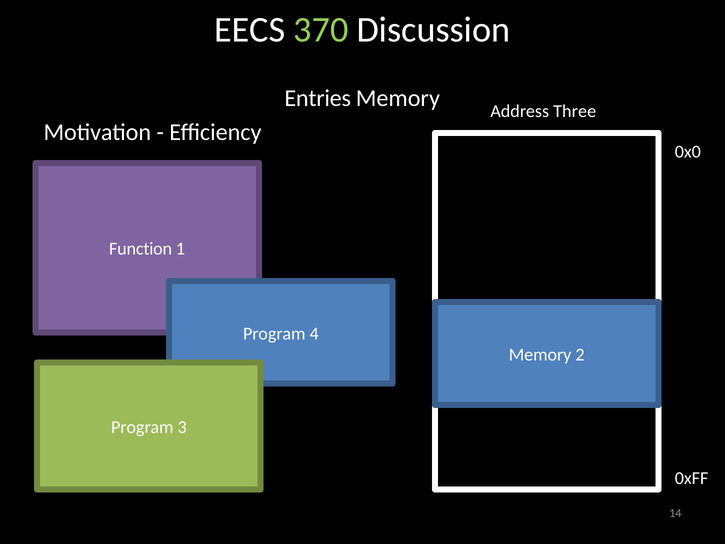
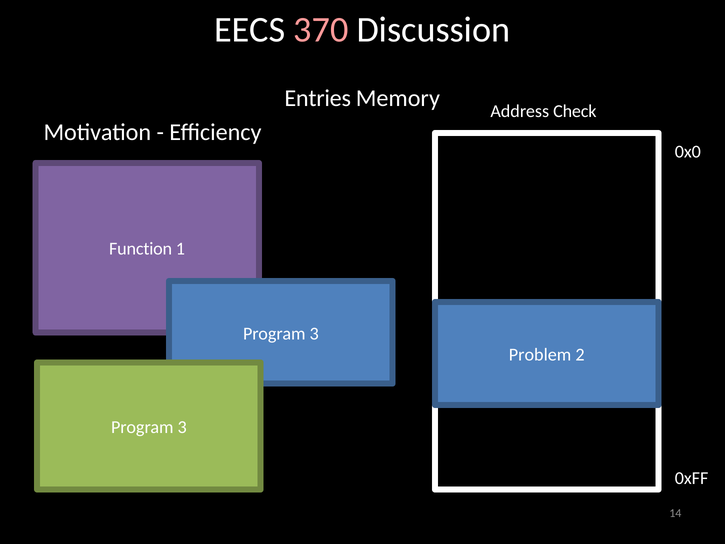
370 colour: light green -> pink
Three: Three -> Check
4 at (314, 333): 4 -> 3
Memory at (540, 355): Memory -> Problem
